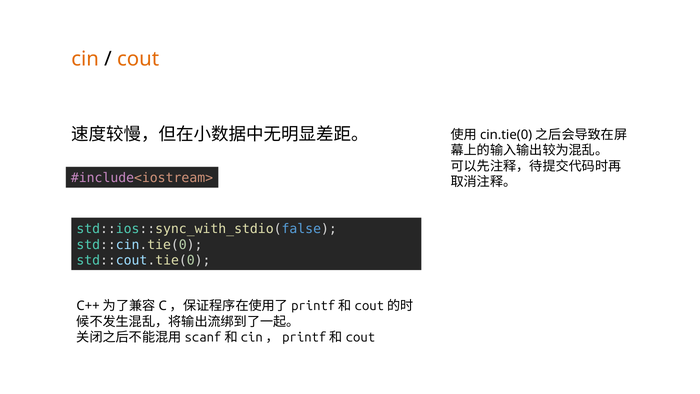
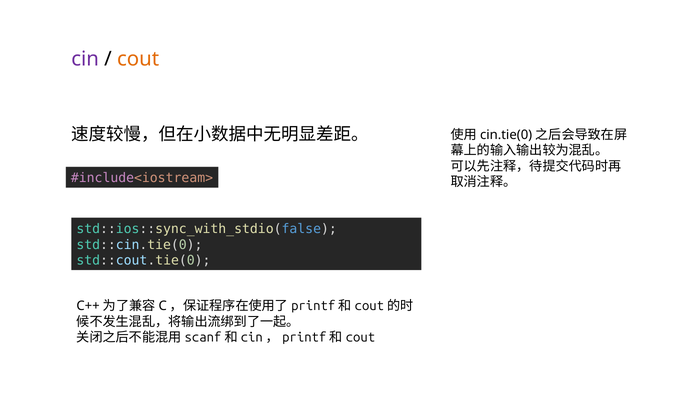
cin colour: orange -> purple
